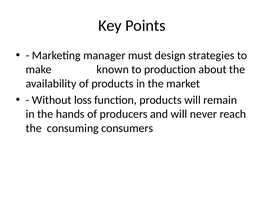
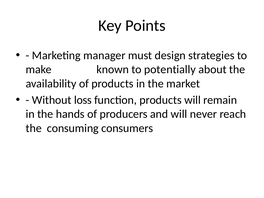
production: production -> potentially
